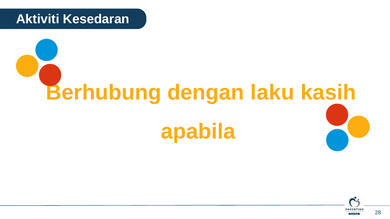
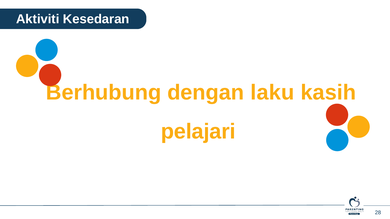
apabila: apabila -> pelajari
